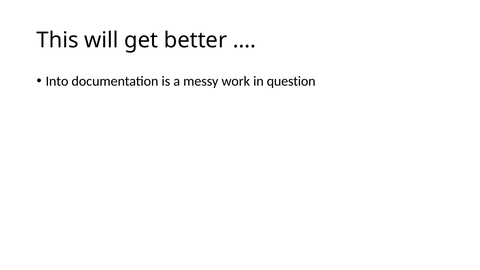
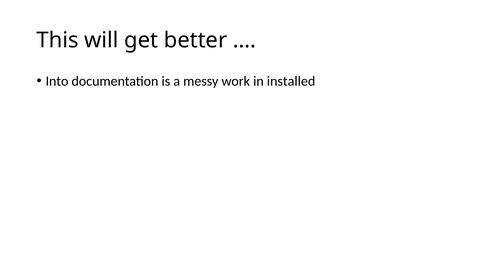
question: question -> installed
